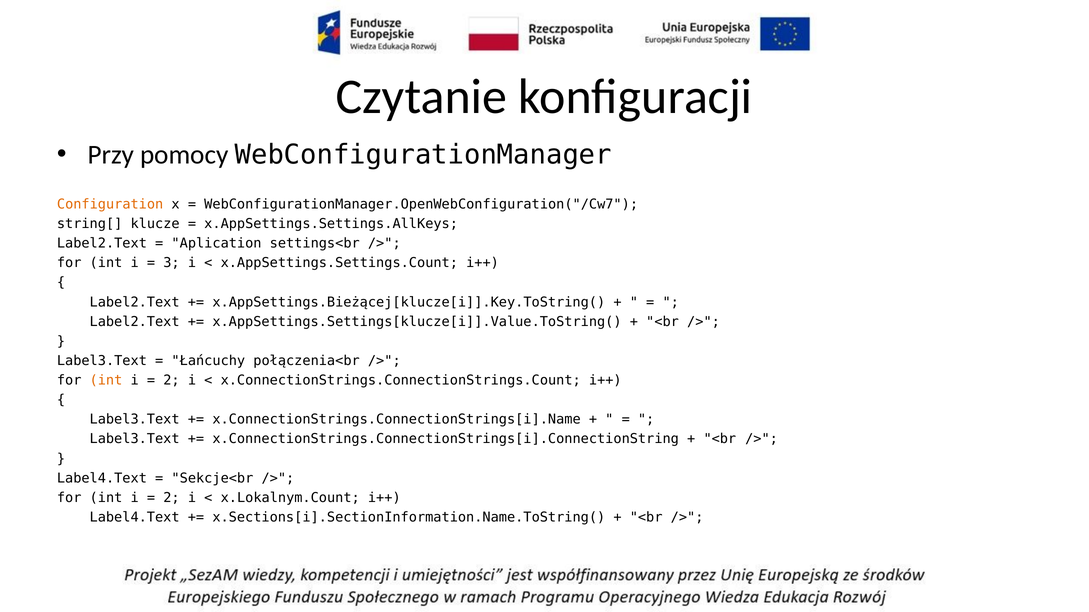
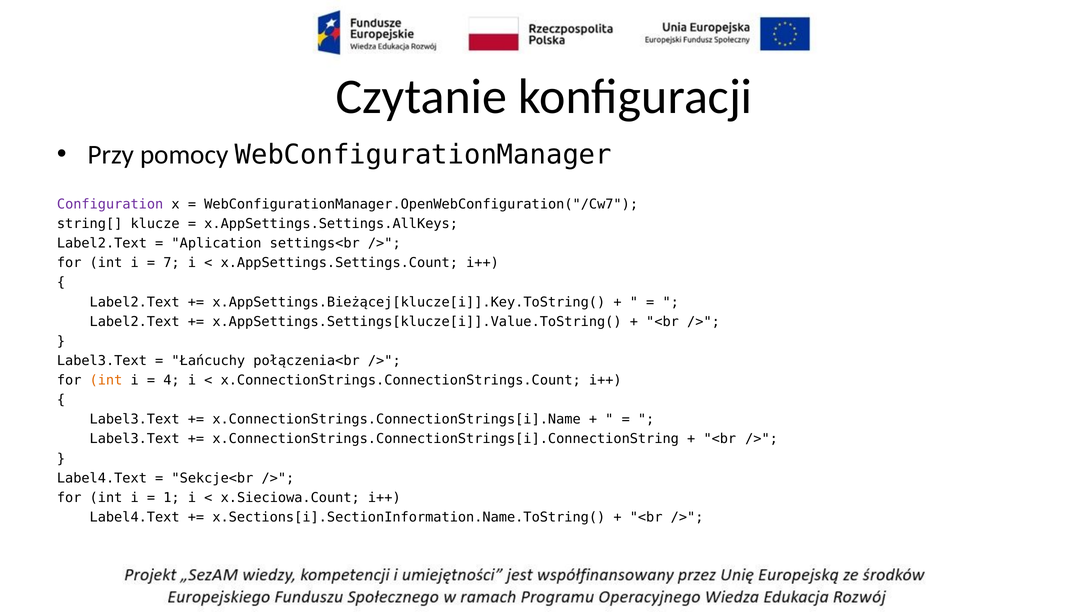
Configuration colour: orange -> purple
3: 3 -> 7
2 at (171, 381): 2 -> 4
2 at (171, 498): 2 -> 1
x.Lokalnym.Count: x.Lokalnym.Count -> x.Sieciowa.Count
